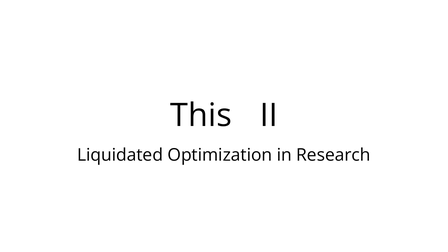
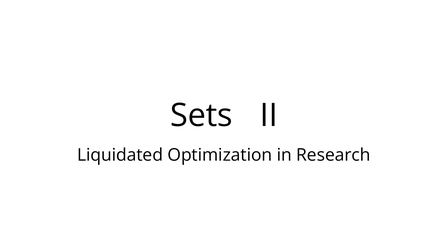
This: This -> Sets
